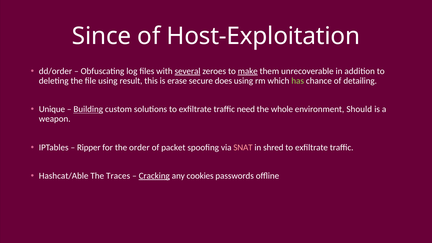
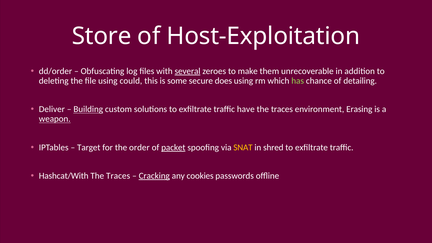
Since: Since -> Store
make underline: present -> none
result: result -> could
erase: erase -> some
Unique: Unique -> Deliver
need: need -> have
whole at (282, 109): whole -> traces
Should: Should -> Erasing
weapon underline: none -> present
Ripper: Ripper -> Target
packet underline: none -> present
SNAT colour: pink -> yellow
Hashcat/Able: Hashcat/Able -> Hashcat/With
